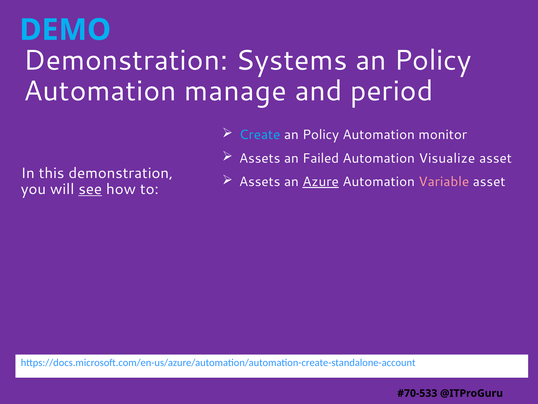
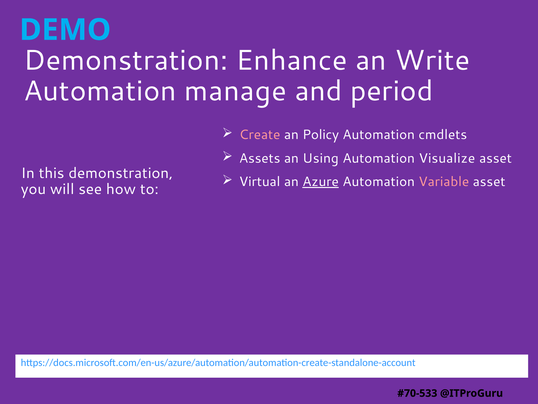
Systems: Systems -> Enhance
Policy at (433, 60): Policy -> Write
Create colour: light blue -> pink
monitor: monitor -> cmdlets
Failed: Failed -> Using
Assets at (260, 182): Assets -> Virtual
see underline: present -> none
